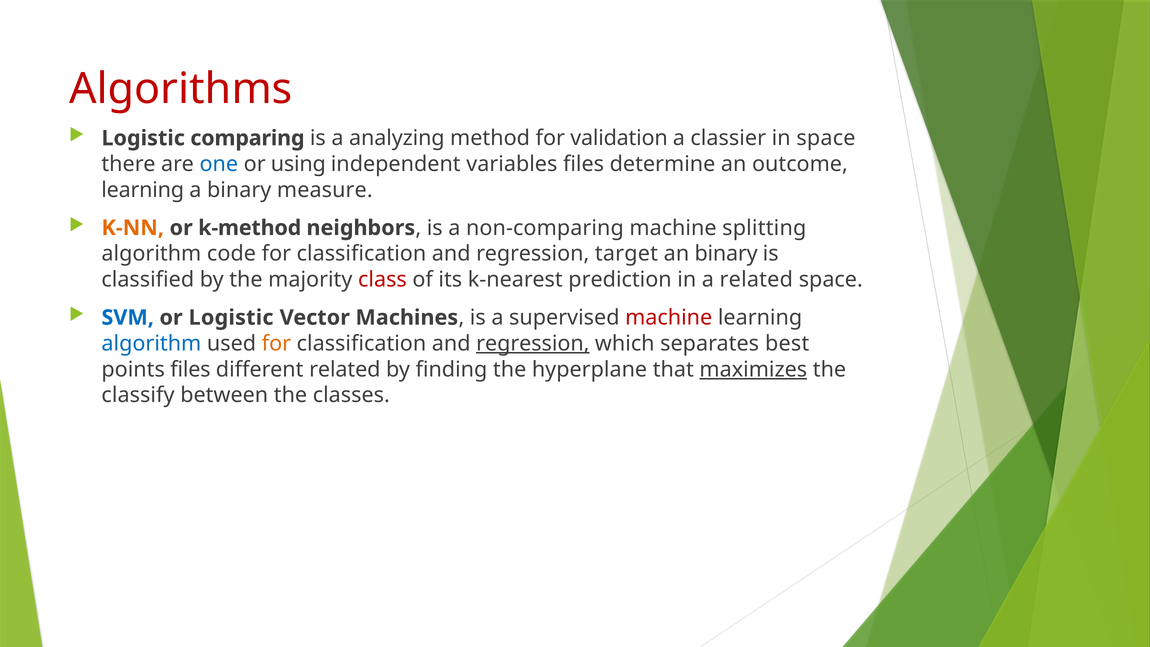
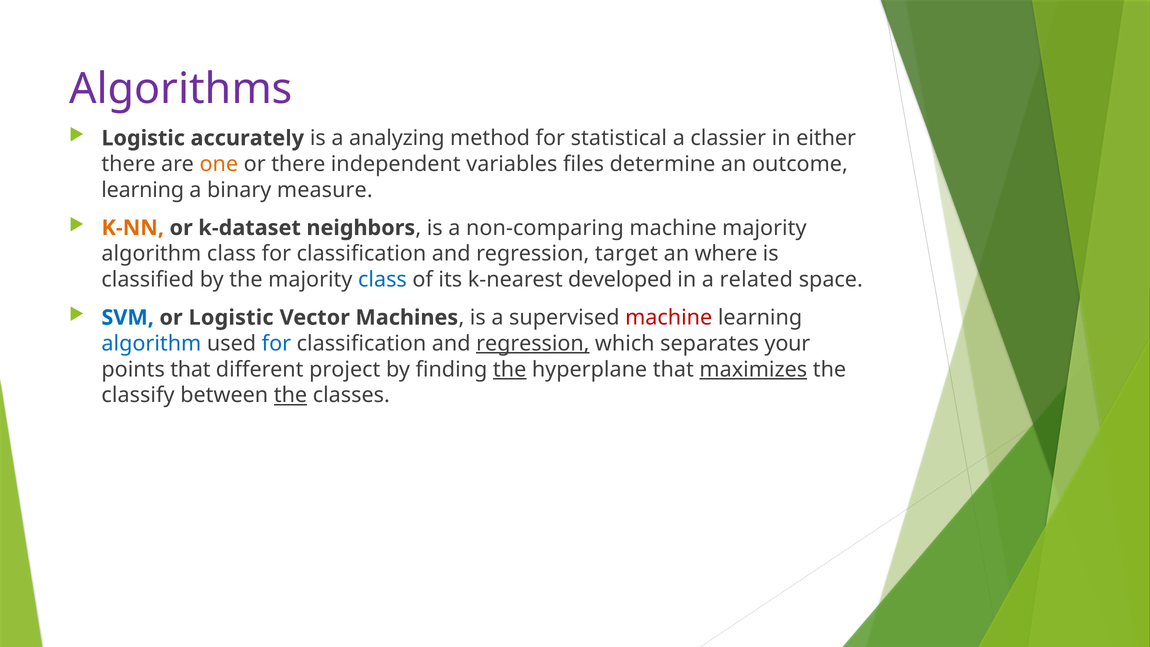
Algorithms colour: red -> purple
comparing: comparing -> accurately
validation: validation -> statistical
in space: space -> either
one colour: blue -> orange
or using: using -> there
k-method: k-method -> k-dataset
machine splitting: splitting -> majority
algorithm code: code -> class
an binary: binary -> where
class at (382, 280) colour: red -> blue
prediction: prediction -> developed
for at (276, 343) colour: orange -> blue
best: best -> your
points files: files -> that
different related: related -> project
the at (510, 369) underline: none -> present
the at (290, 395) underline: none -> present
